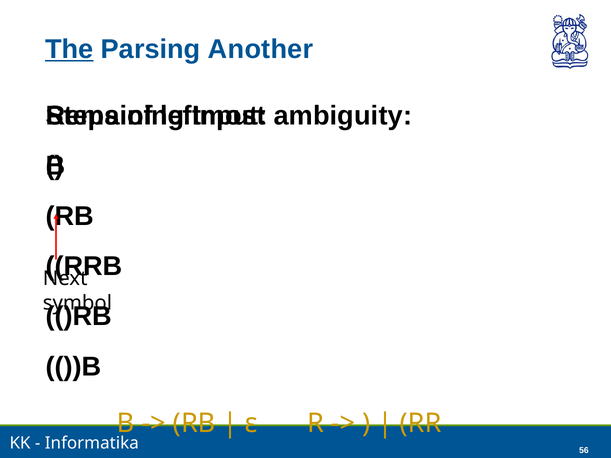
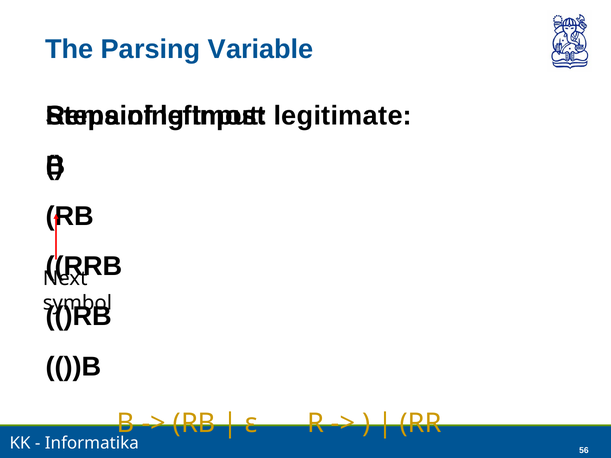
The underline: present -> none
Another: Another -> Variable
ambiguity: ambiguity -> legitimate
